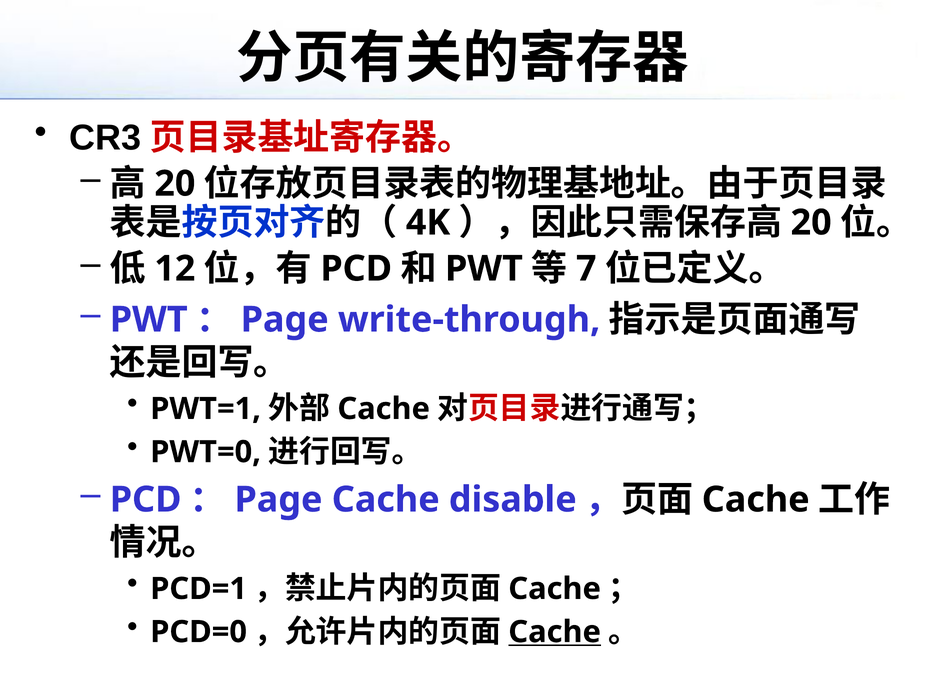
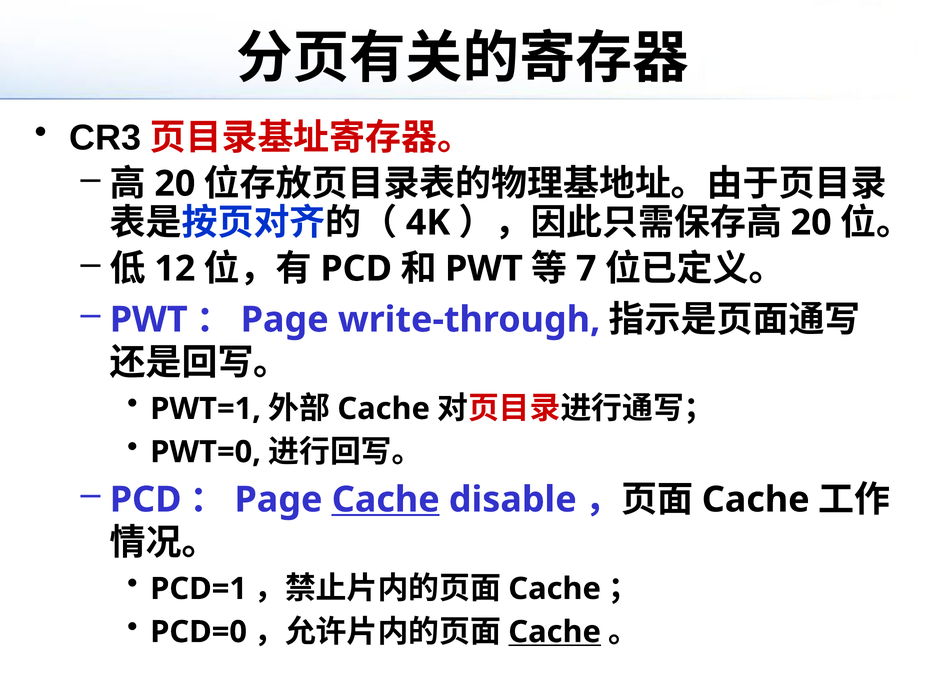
Cache at (386, 499) underline: none -> present
